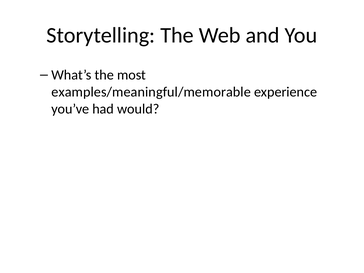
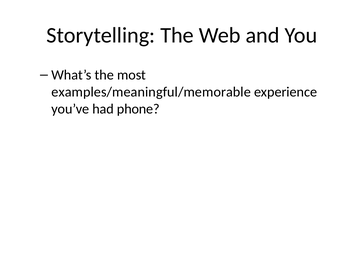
would: would -> phone
